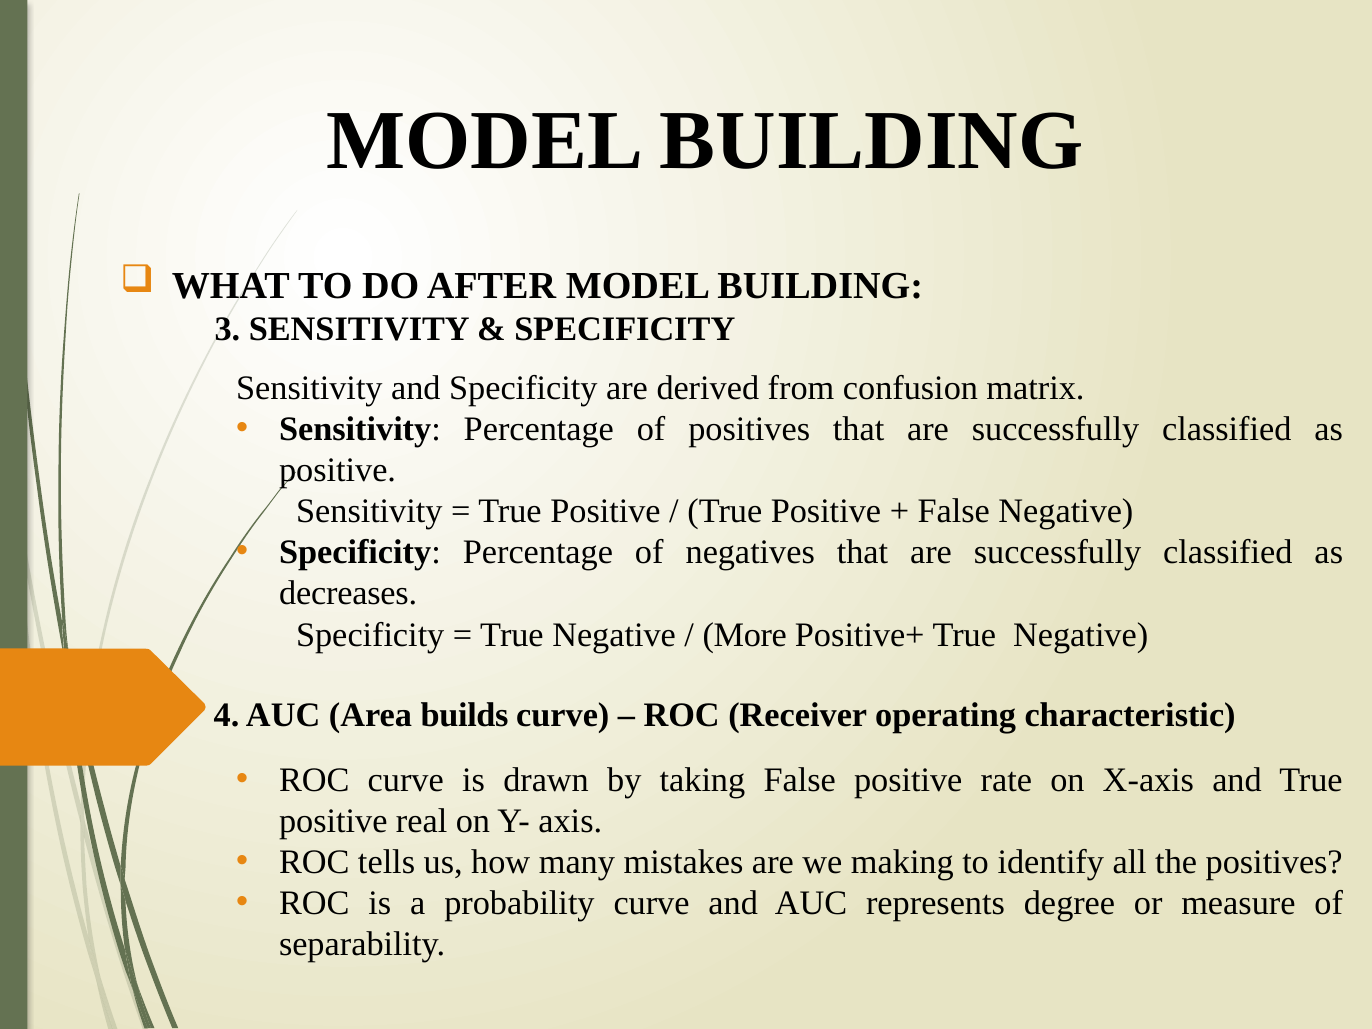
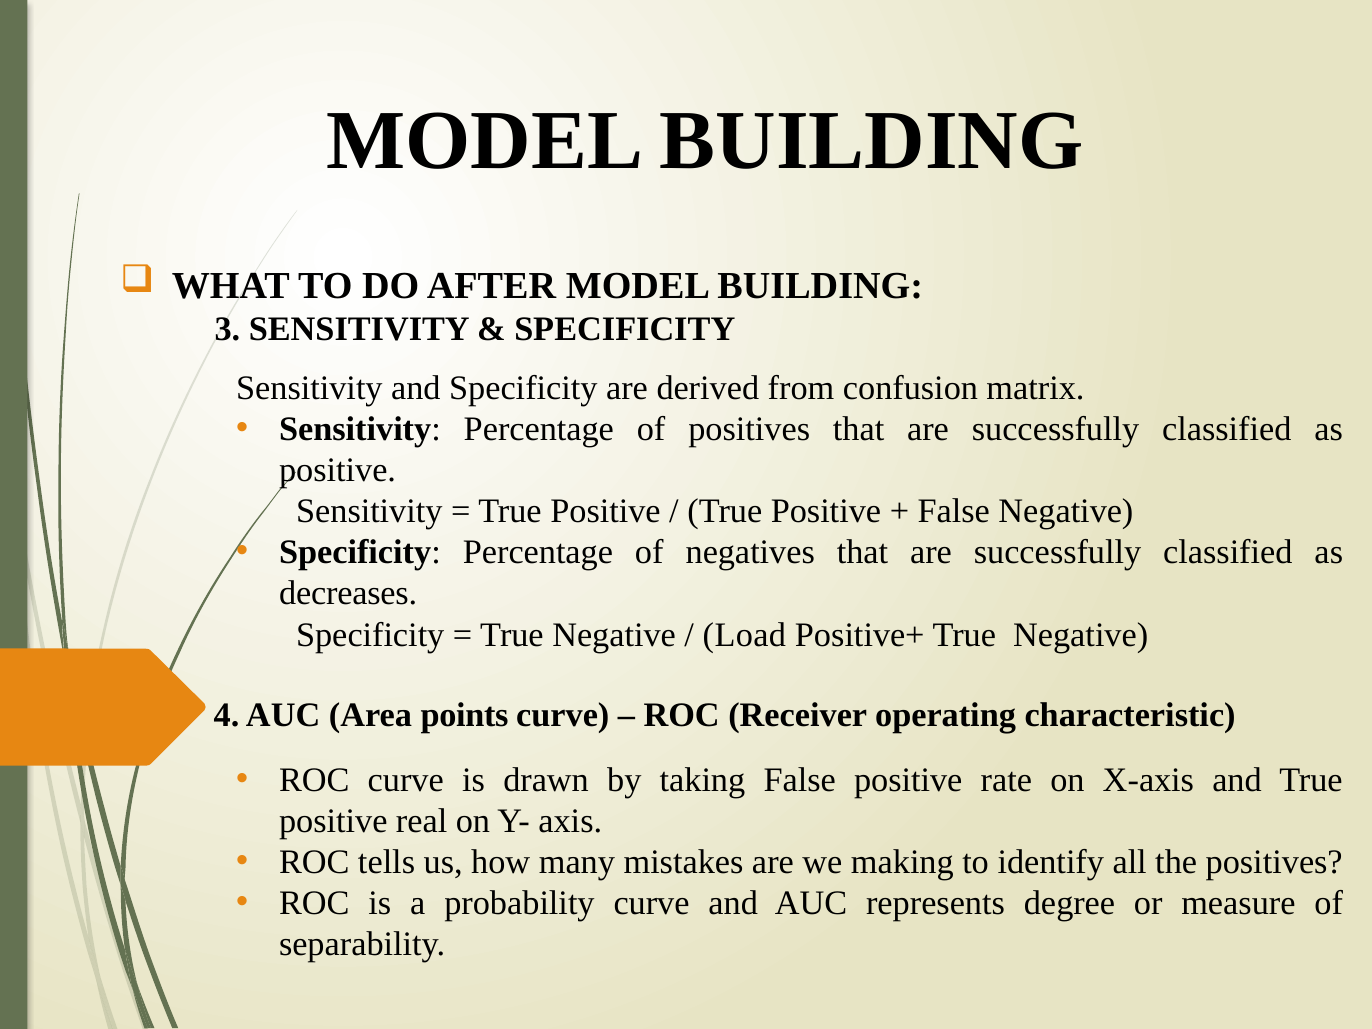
More: More -> Load
builds: builds -> points
